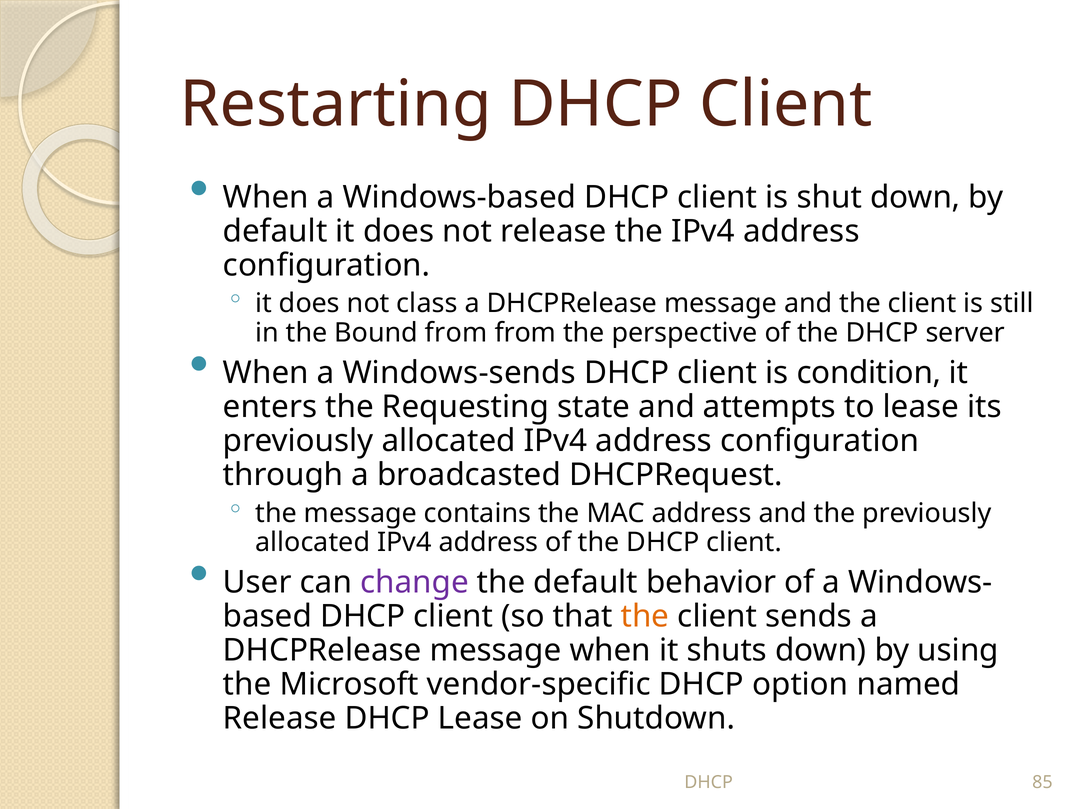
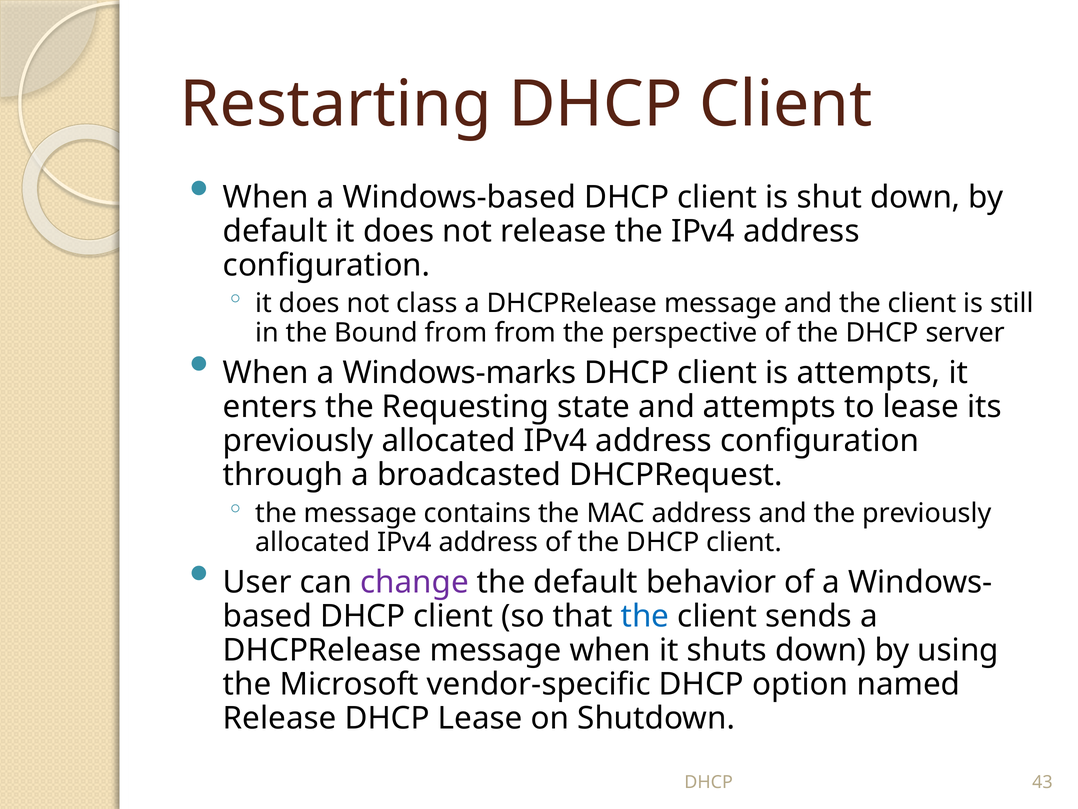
Windows-sends: Windows-sends -> Windows-marks
is condition: condition -> attempts
the at (645, 616) colour: orange -> blue
85: 85 -> 43
